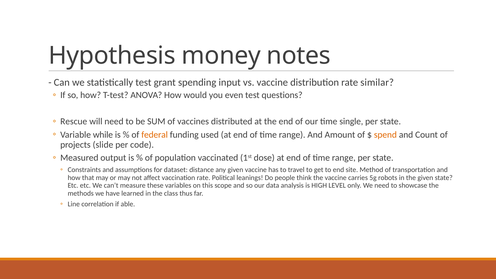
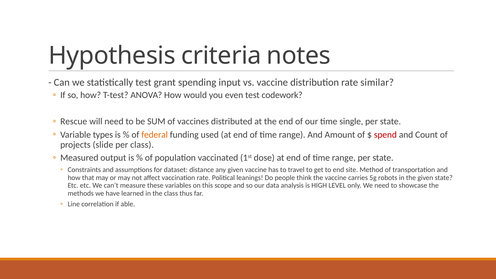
money: money -> criteria
questions: questions -> codework
while: while -> types
spend colour: orange -> red
per code: code -> class
